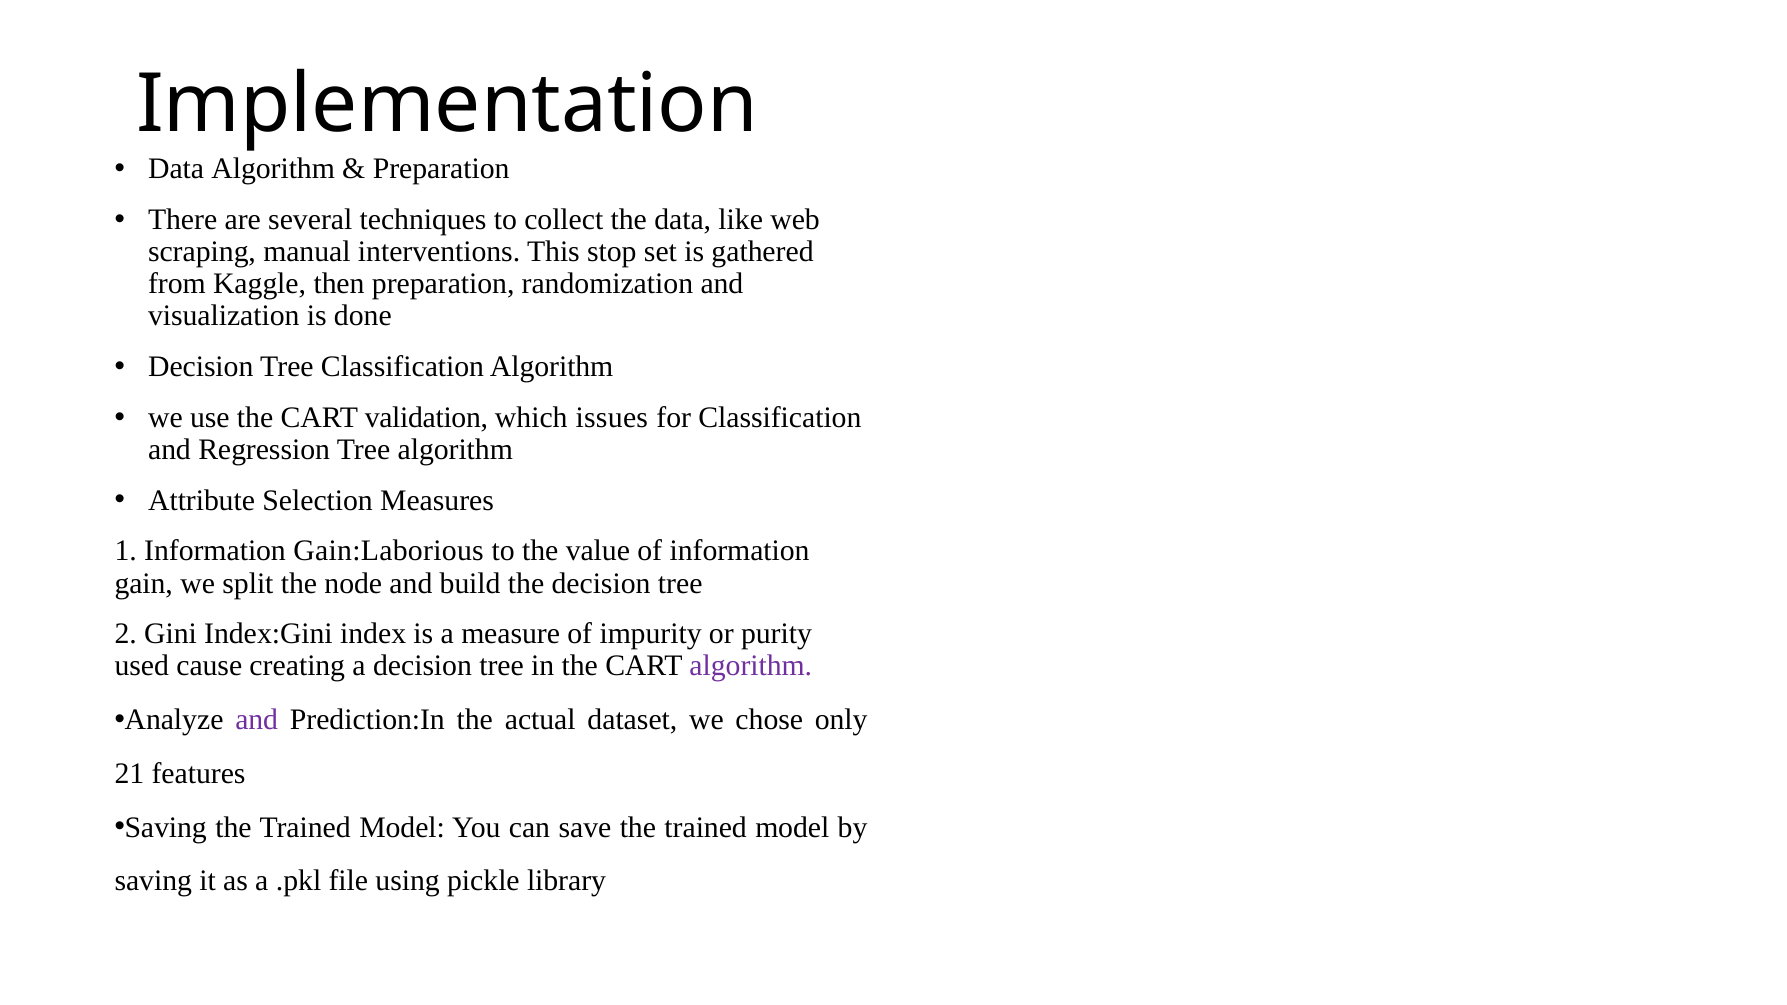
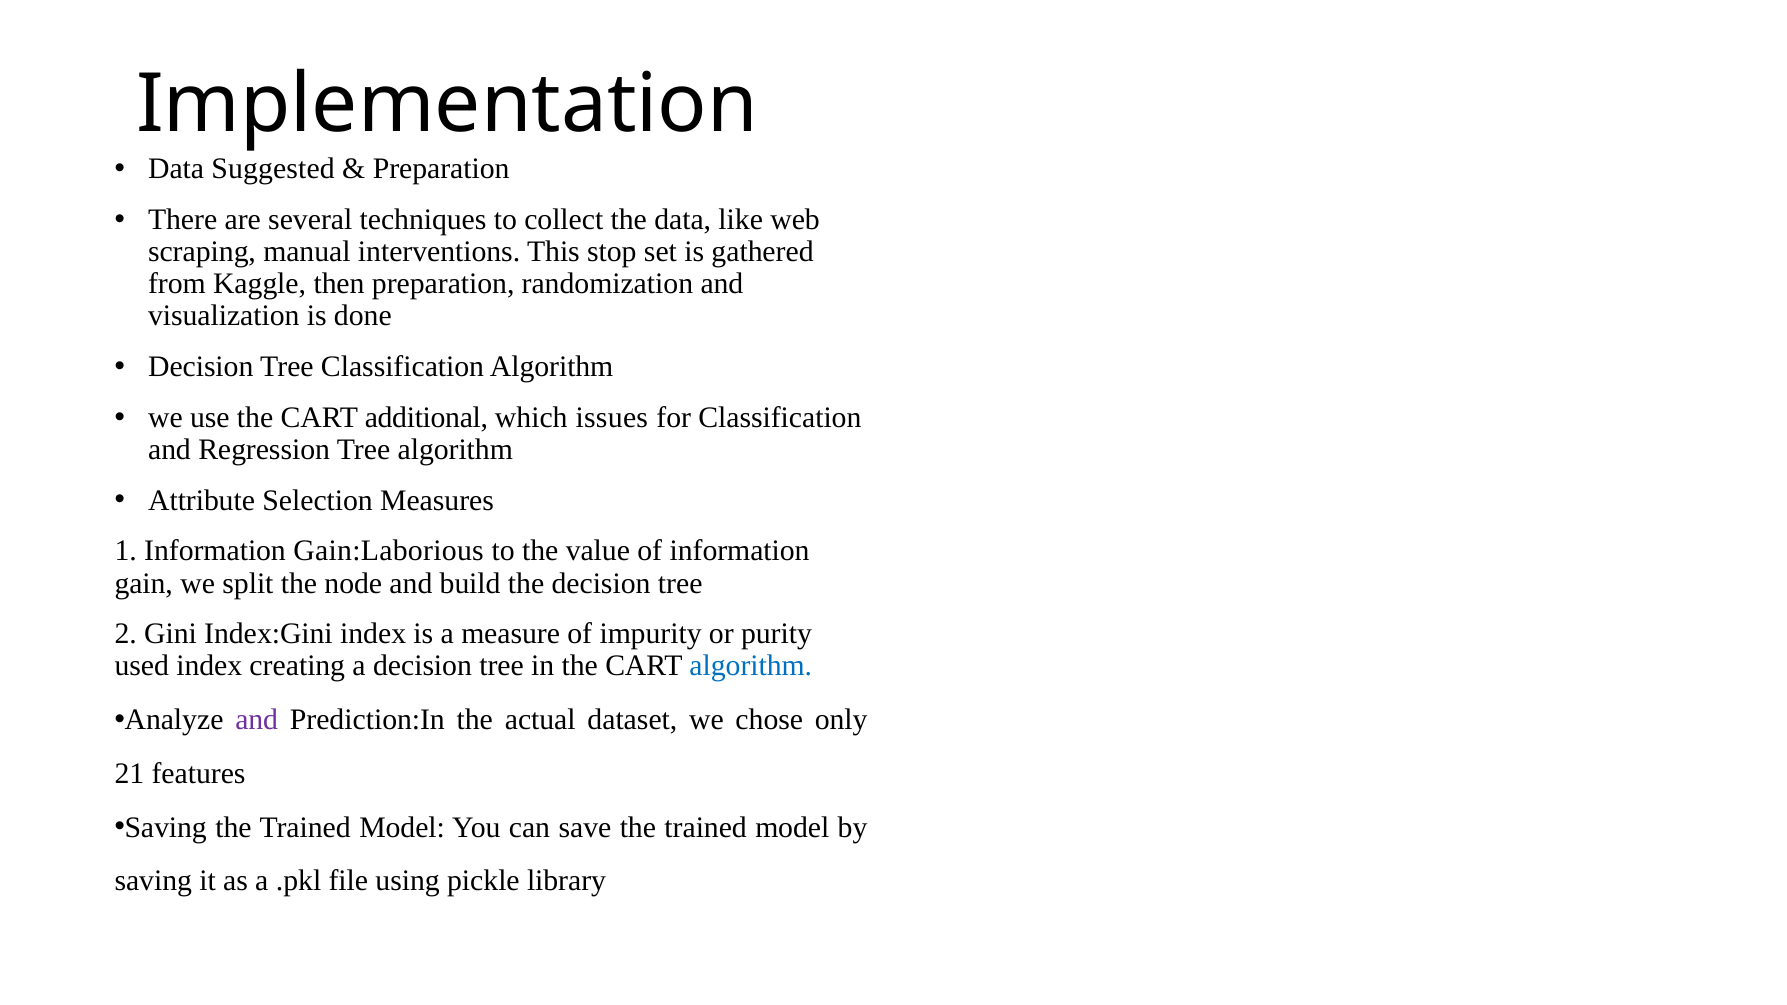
Data Algorithm: Algorithm -> Suggested
validation: validation -> additional
used cause: cause -> index
algorithm at (751, 666) colour: purple -> blue
